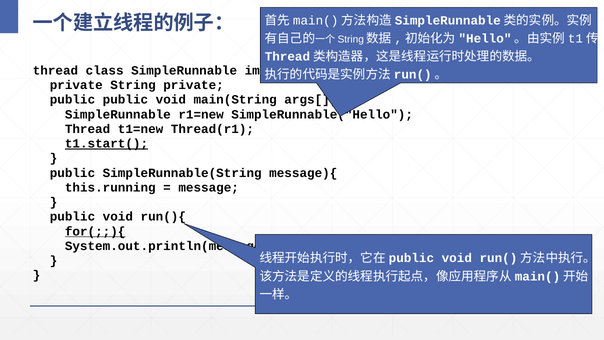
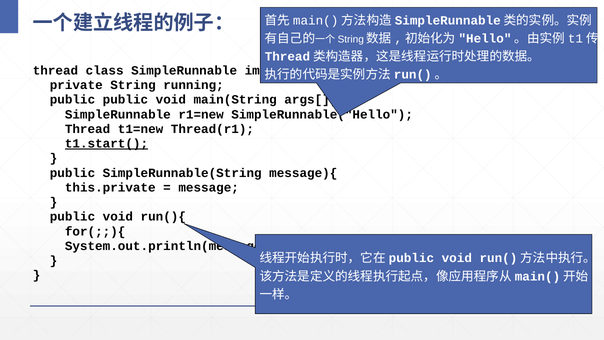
String private: private -> running
this.running: this.running -> this.private
for(;;){ underline: present -> none
